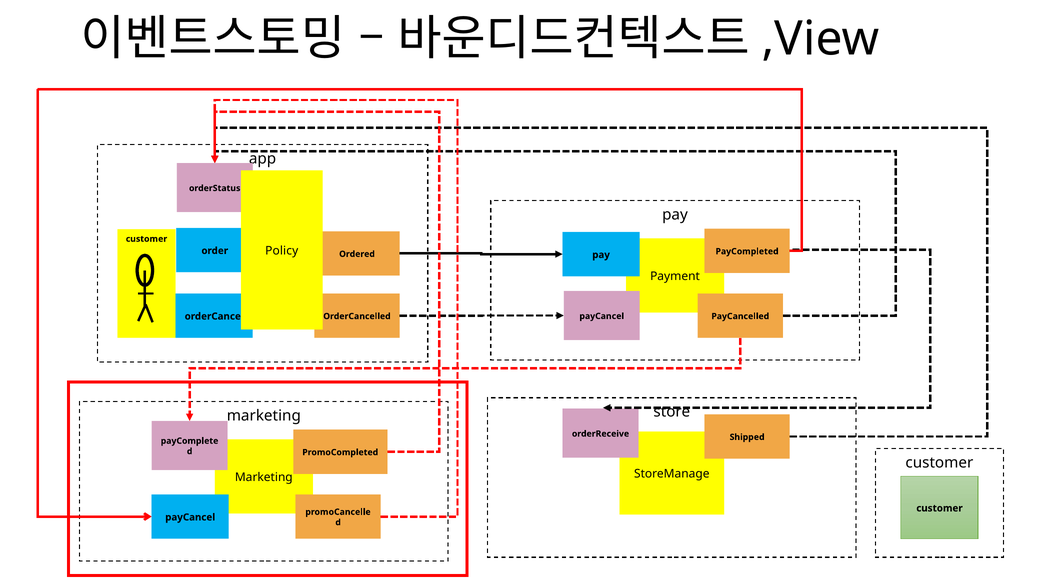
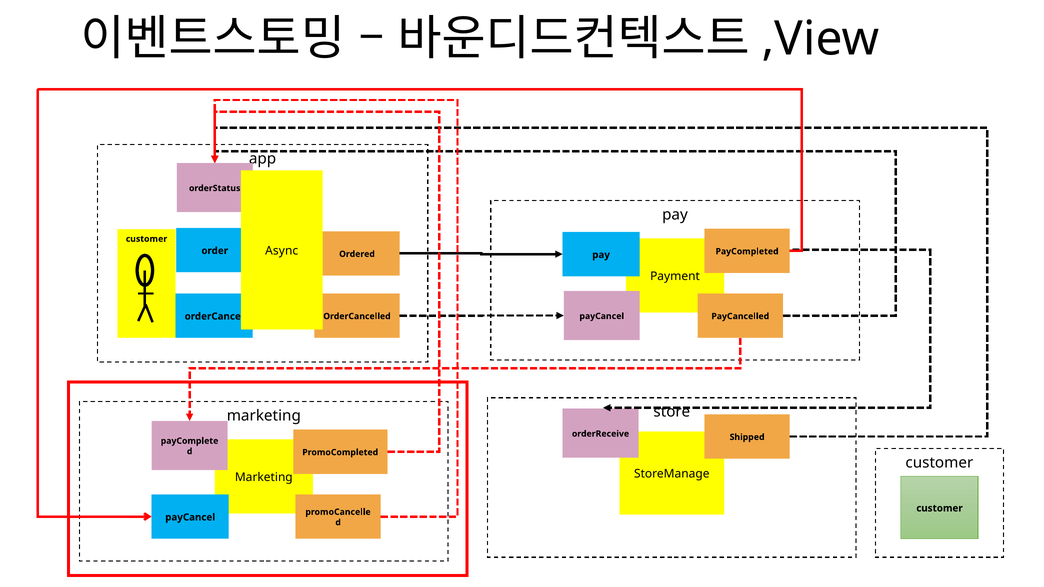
Policy: Policy -> Async
